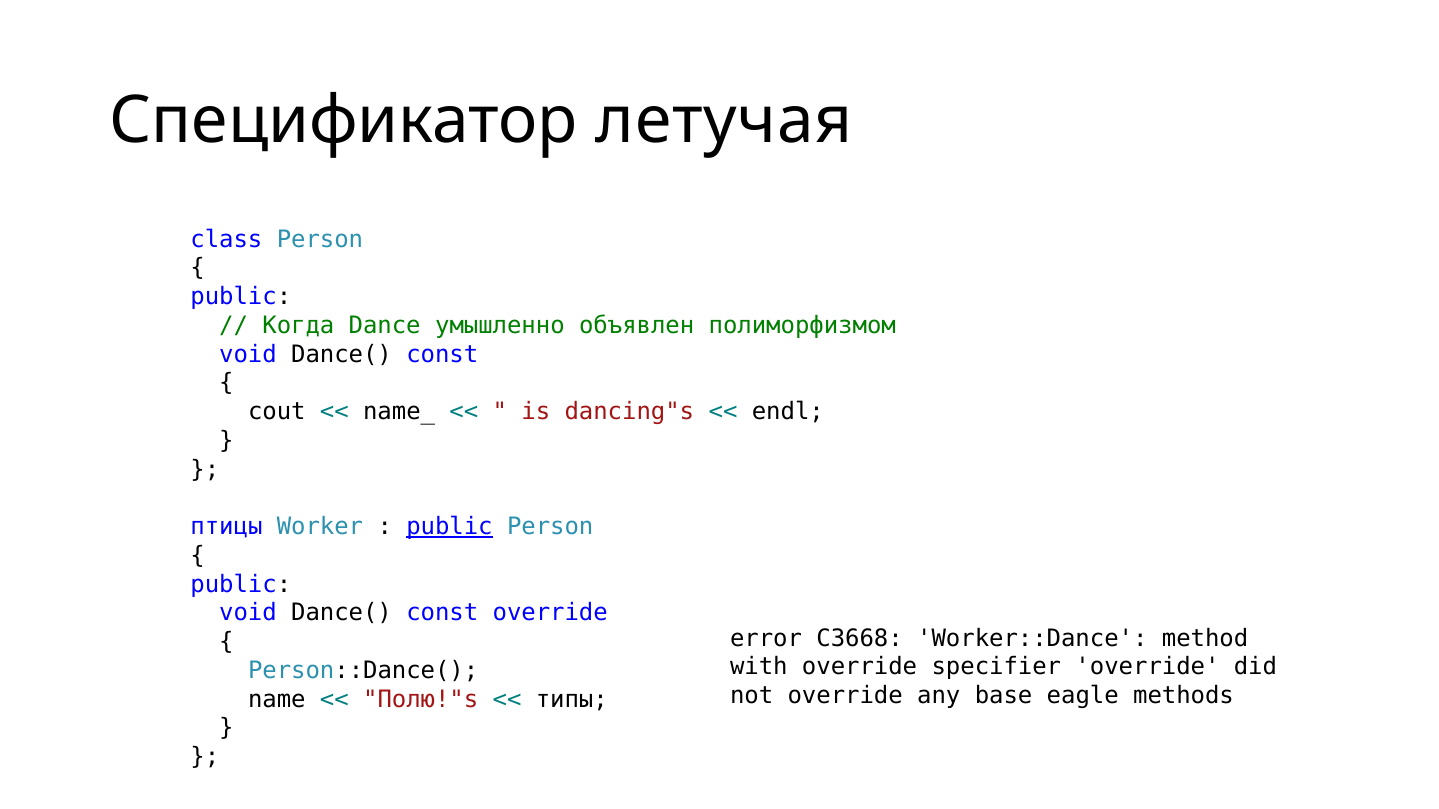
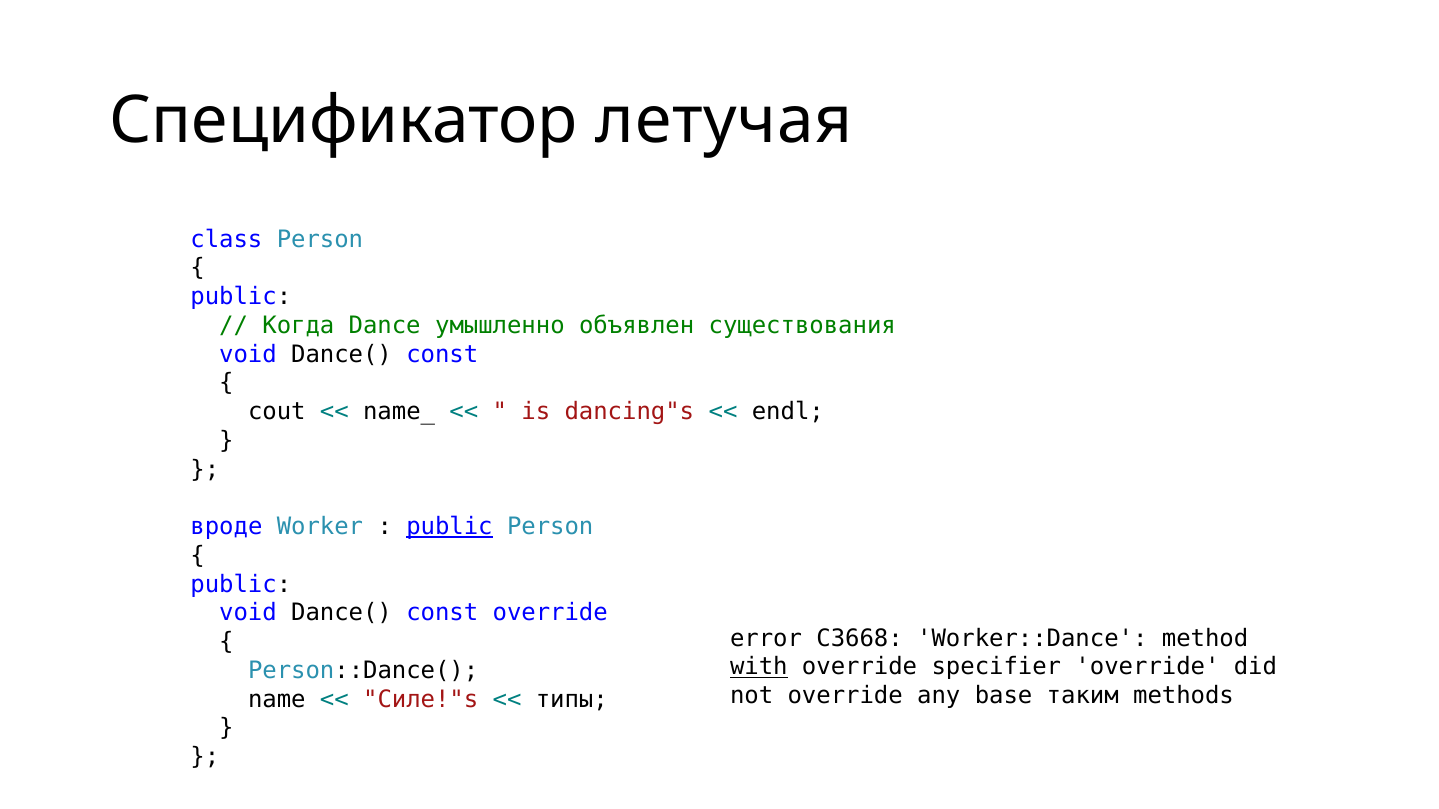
полиморфизмом: полиморфизмом -> существования
птицы: птицы -> вроде
with underline: none -> present
eagle: eagle -> таким
Полю!"s: Полю!"s -> Силе!"s
